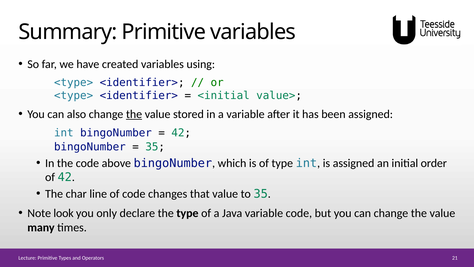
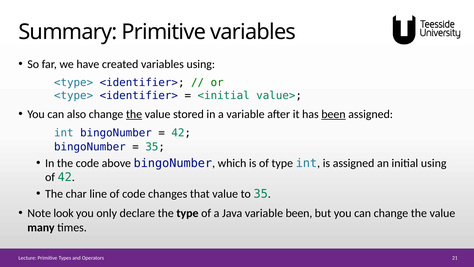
been at (333, 114) underline: none -> present
initial order: order -> using
variable code: code -> been
